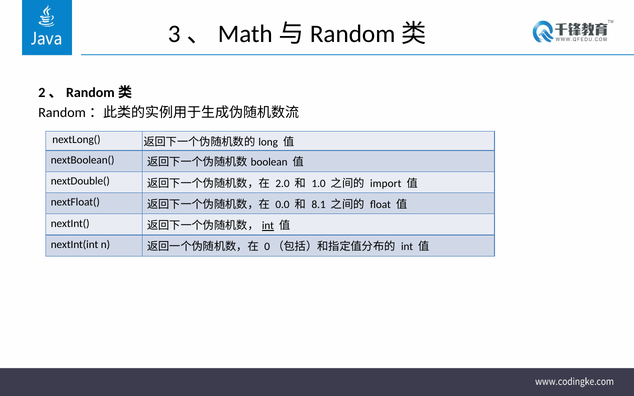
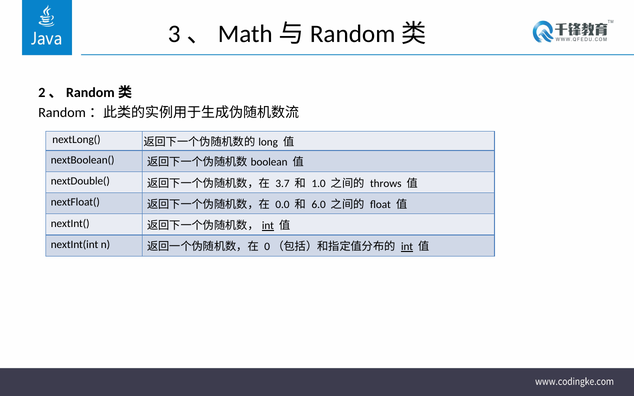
2.0: 2.0 -> 3.7
import: import -> throws
8.1: 8.1 -> 6.0
int at (407, 247) underline: none -> present
